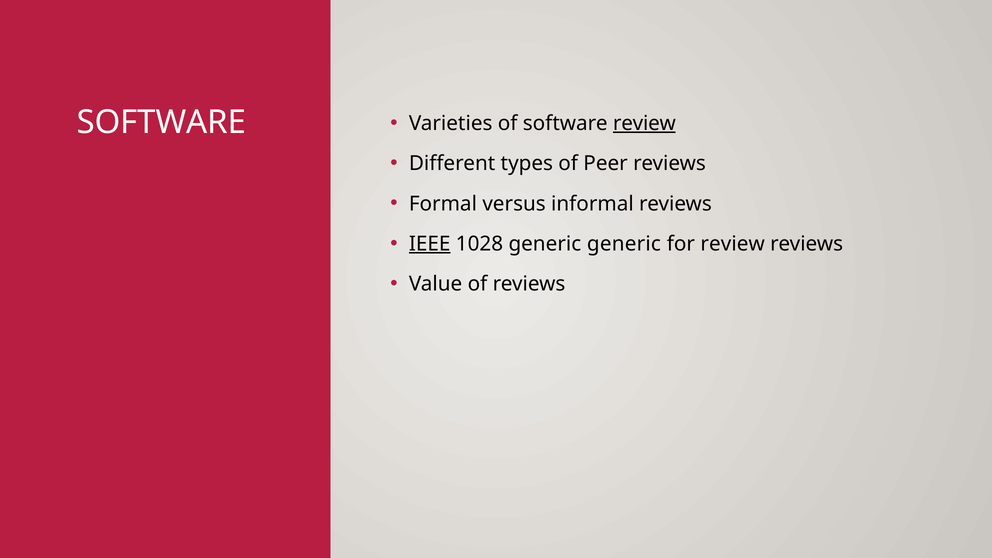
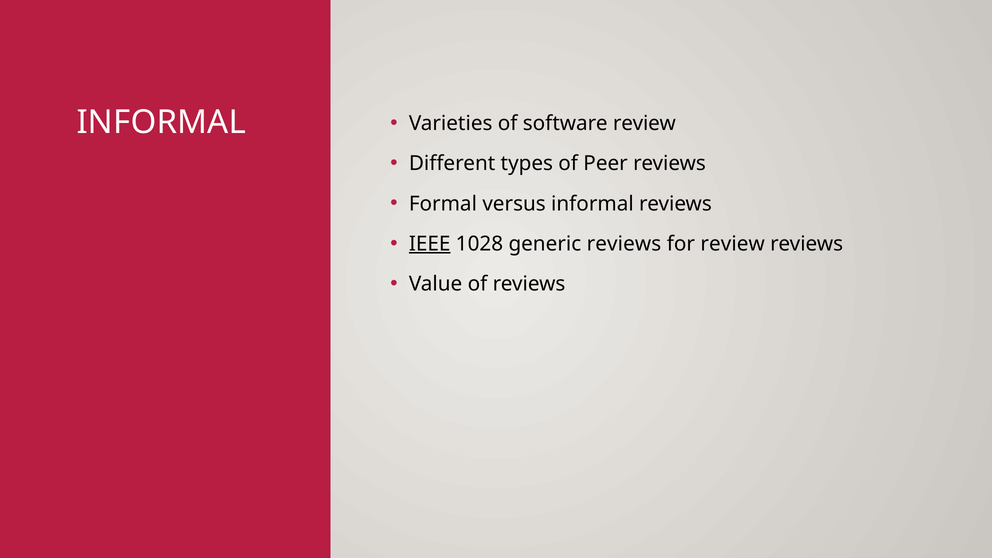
SOFTWARE at (161, 122): SOFTWARE -> INFORMAL
review at (644, 123) underline: present -> none
generic generic: generic -> reviews
